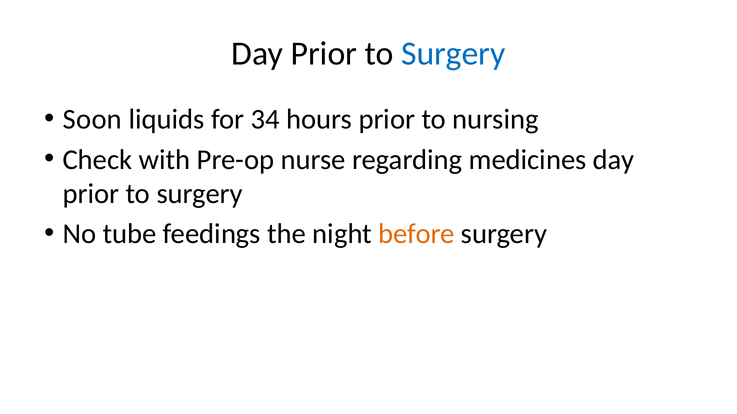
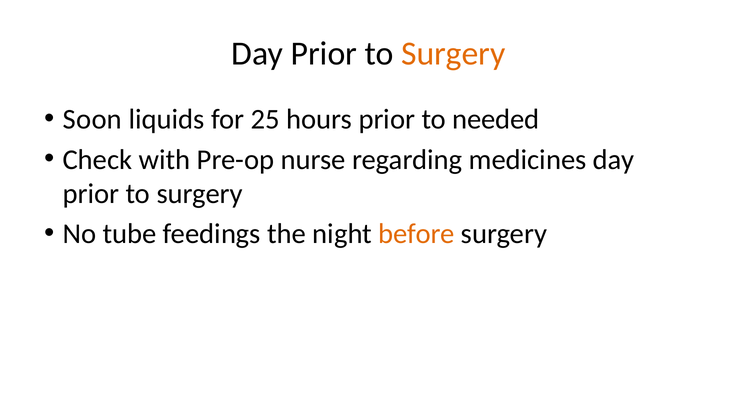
Surgery at (453, 53) colour: blue -> orange
34: 34 -> 25
nursing: nursing -> needed
